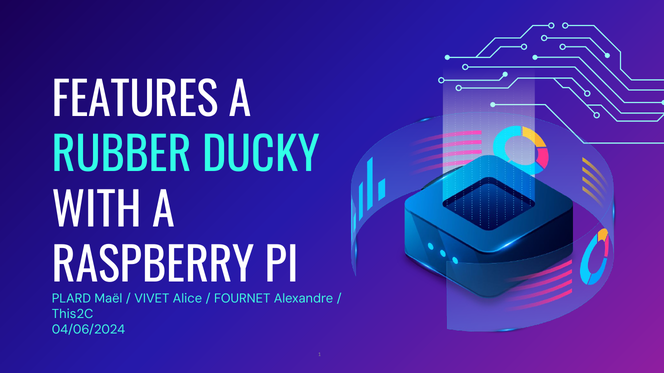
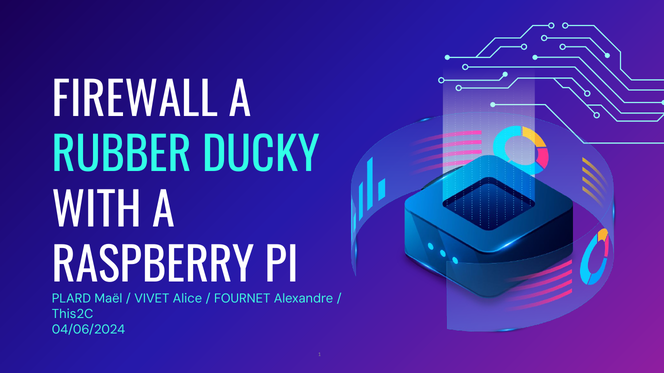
FEATURES: FEATURES -> FIREWALL
